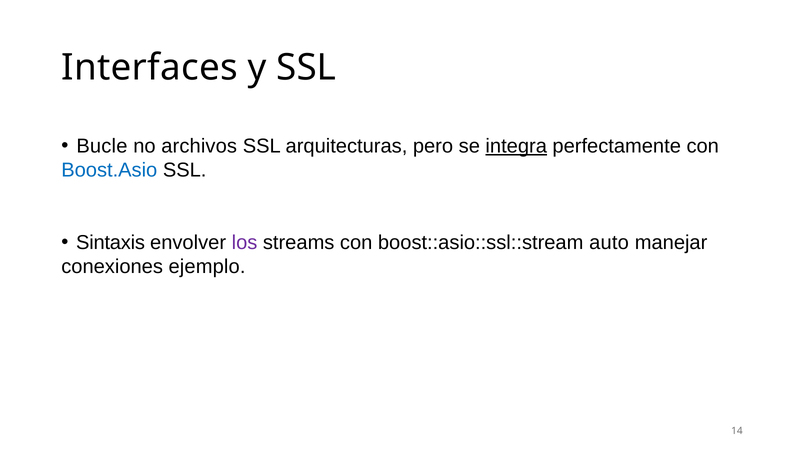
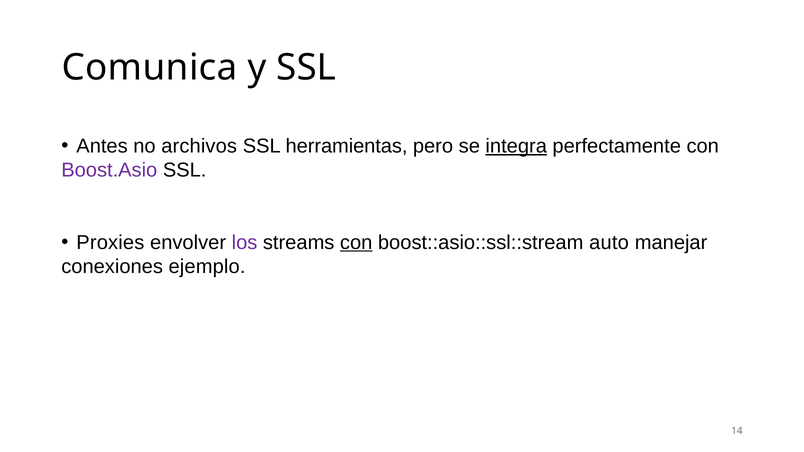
Interfaces: Interfaces -> Comunica
Bucle: Bucle -> Antes
arquitecturas: arquitecturas -> herramientas
Boost.Asio colour: blue -> purple
Sintaxis: Sintaxis -> Proxies
con at (356, 243) underline: none -> present
